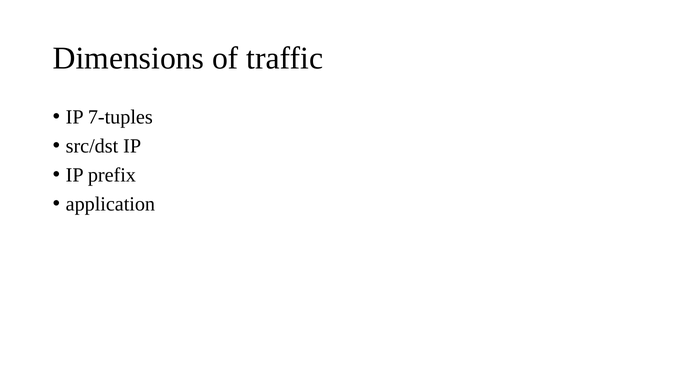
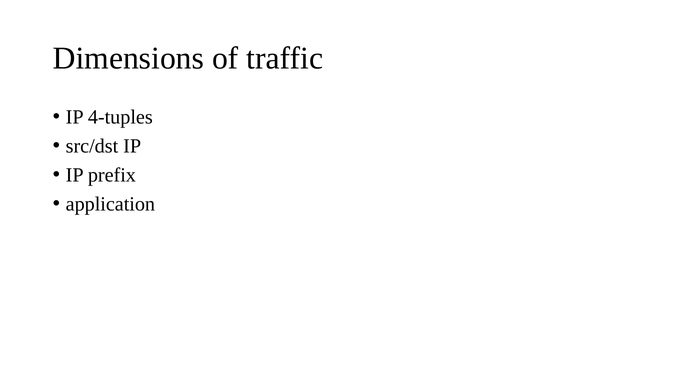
7-tuples: 7-tuples -> 4-tuples
